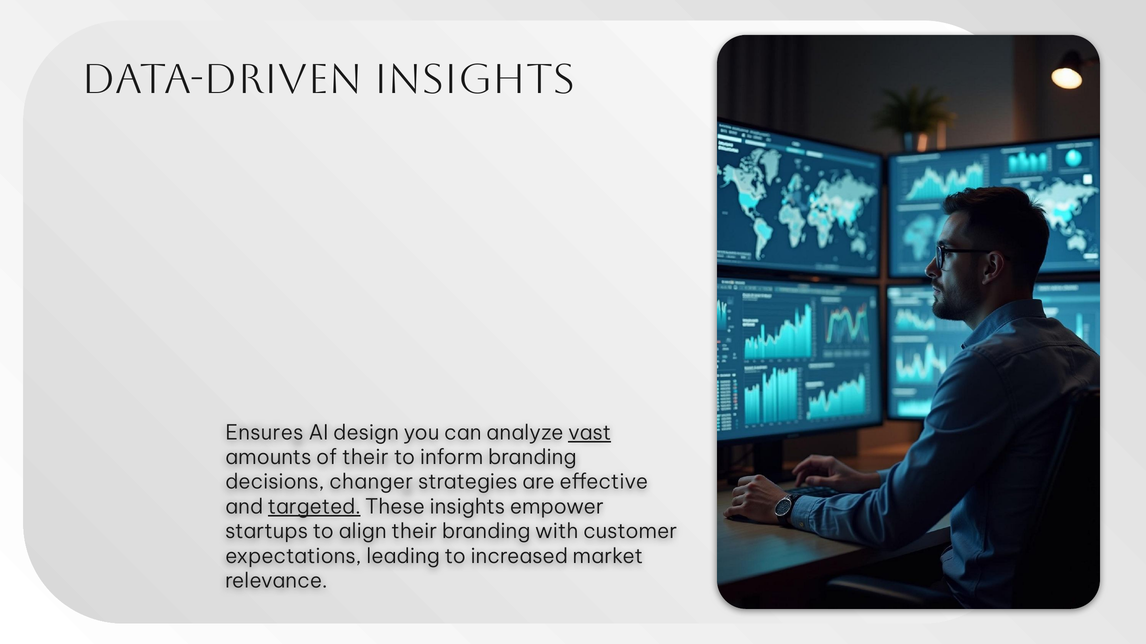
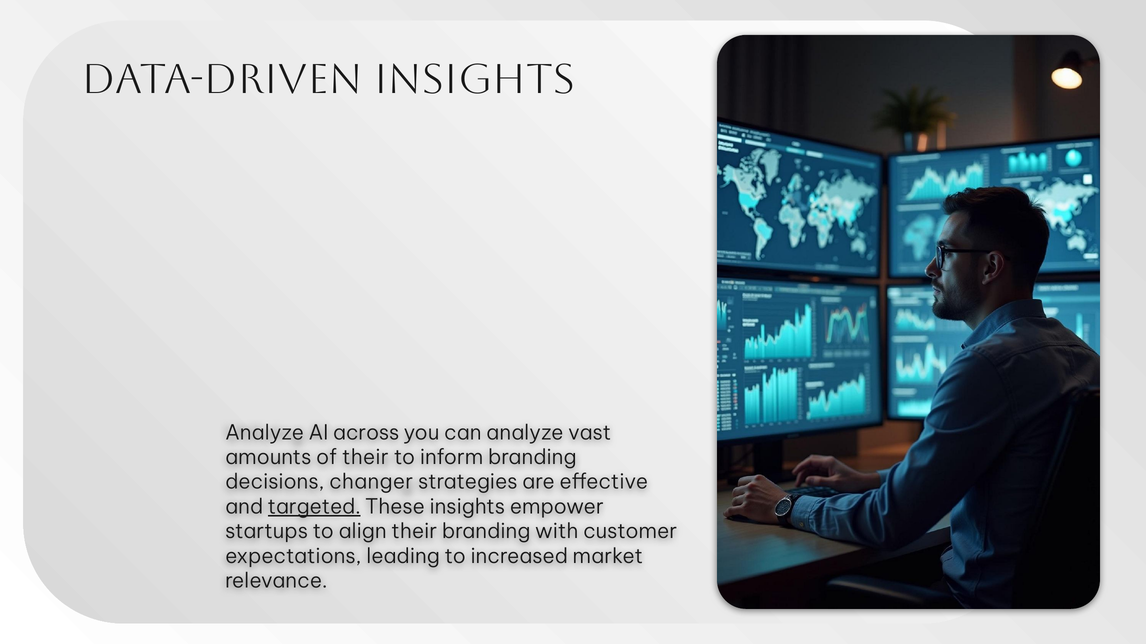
Ensures at (264, 433): Ensures -> Analyze
design: design -> across
vast underline: present -> none
